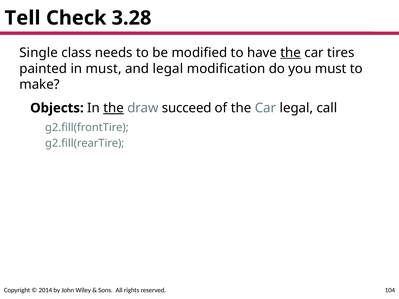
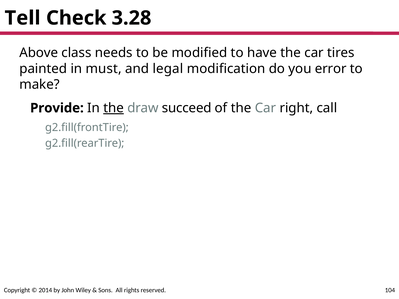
Single: Single -> Above
the at (291, 53) underline: present -> none
you must: must -> error
Objects: Objects -> Provide
Car legal: legal -> right
